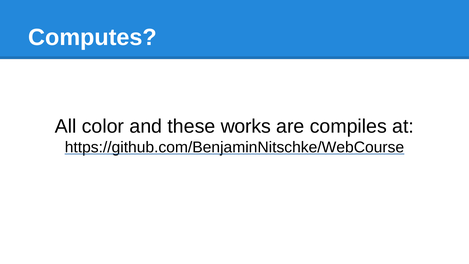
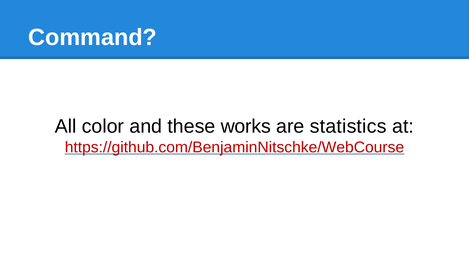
Computes: Computes -> Command
compiles: compiles -> statistics
https://github.com/BenjaminNitschke/WebCourse colour: black -> red
